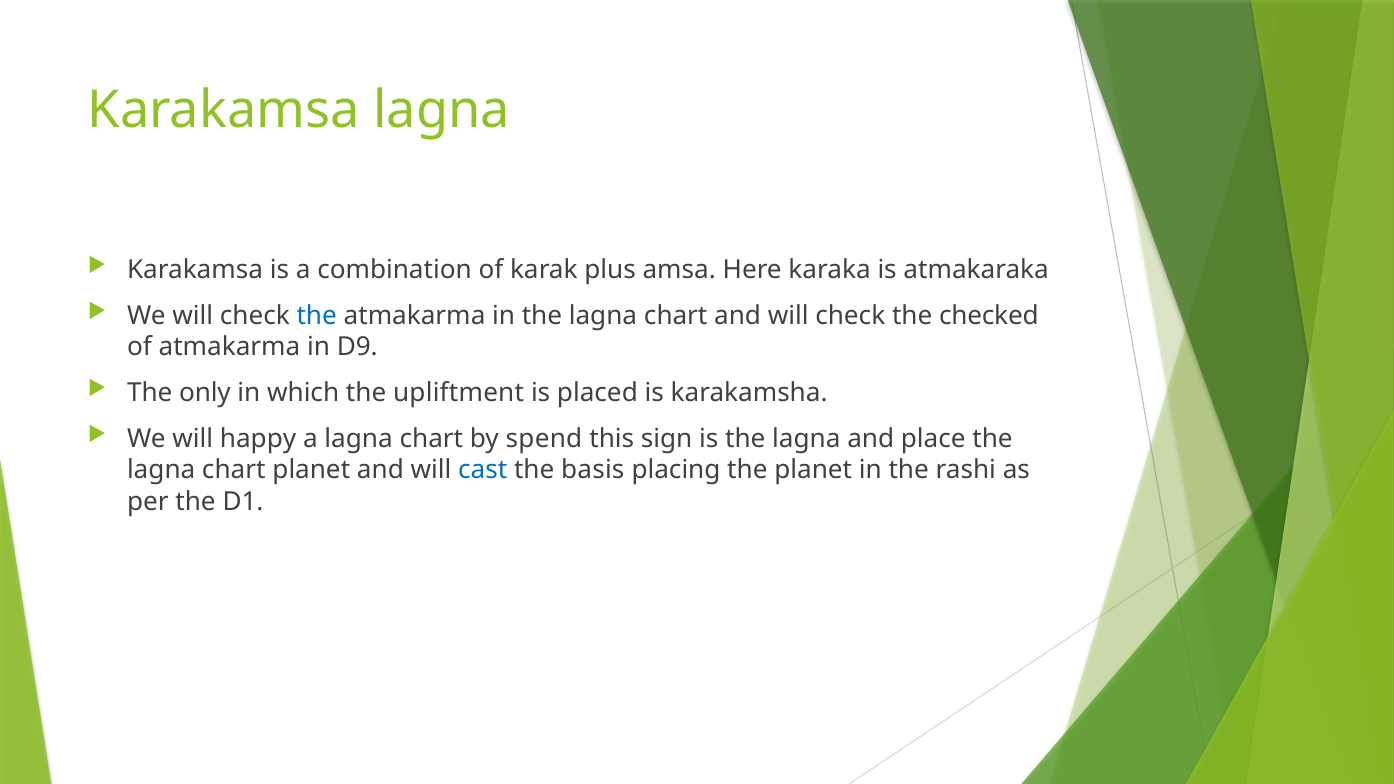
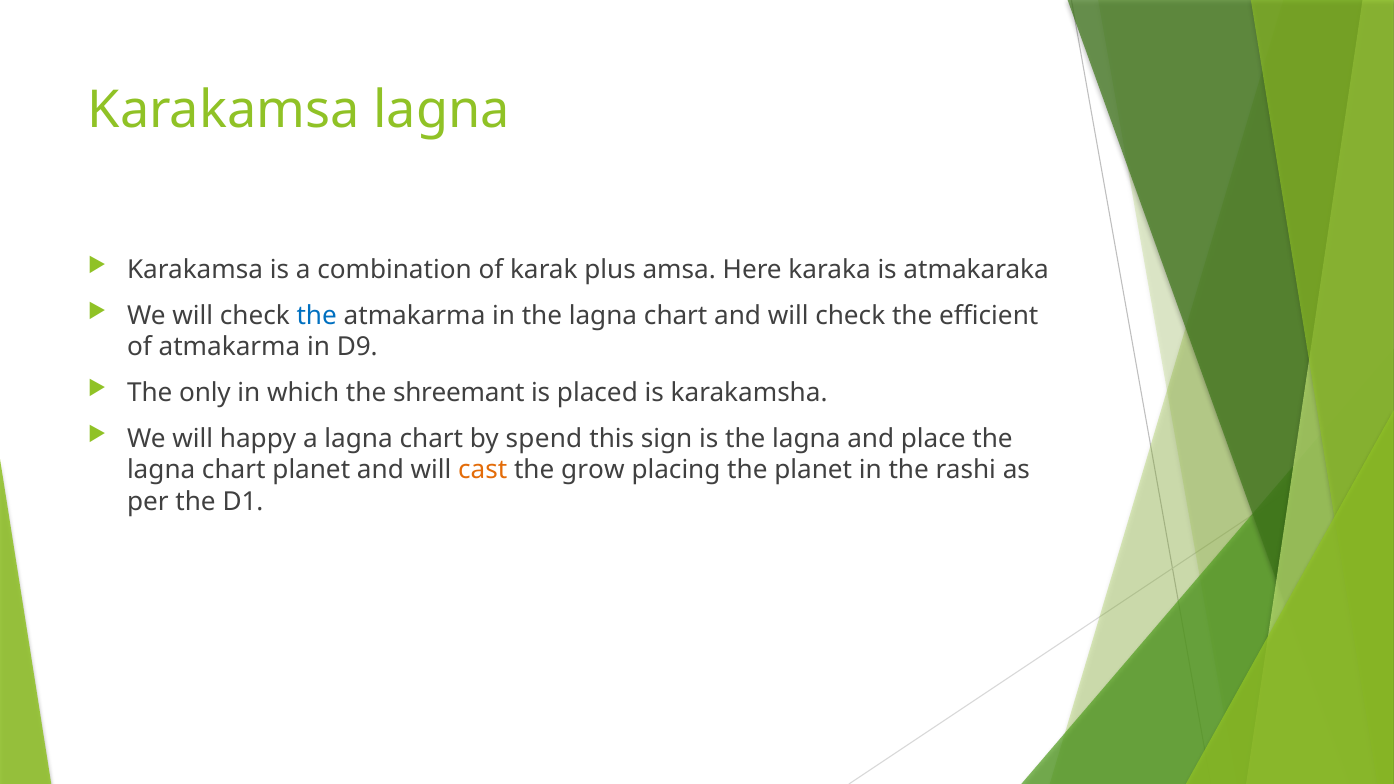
checked: checked -> efficient
upliftment: upliftment -> shreemant
cast colour: blue -> orange
basis: basis -> grow
